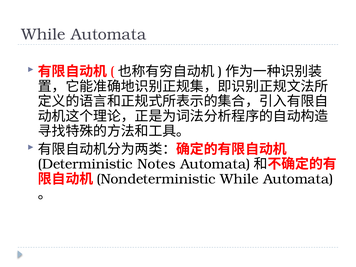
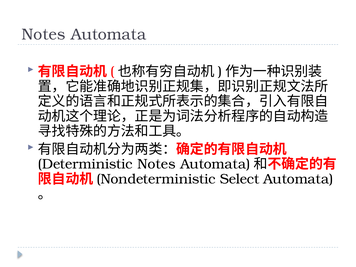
While at (43, 34): While -> Notes
While at (239, 179): While -> Select
